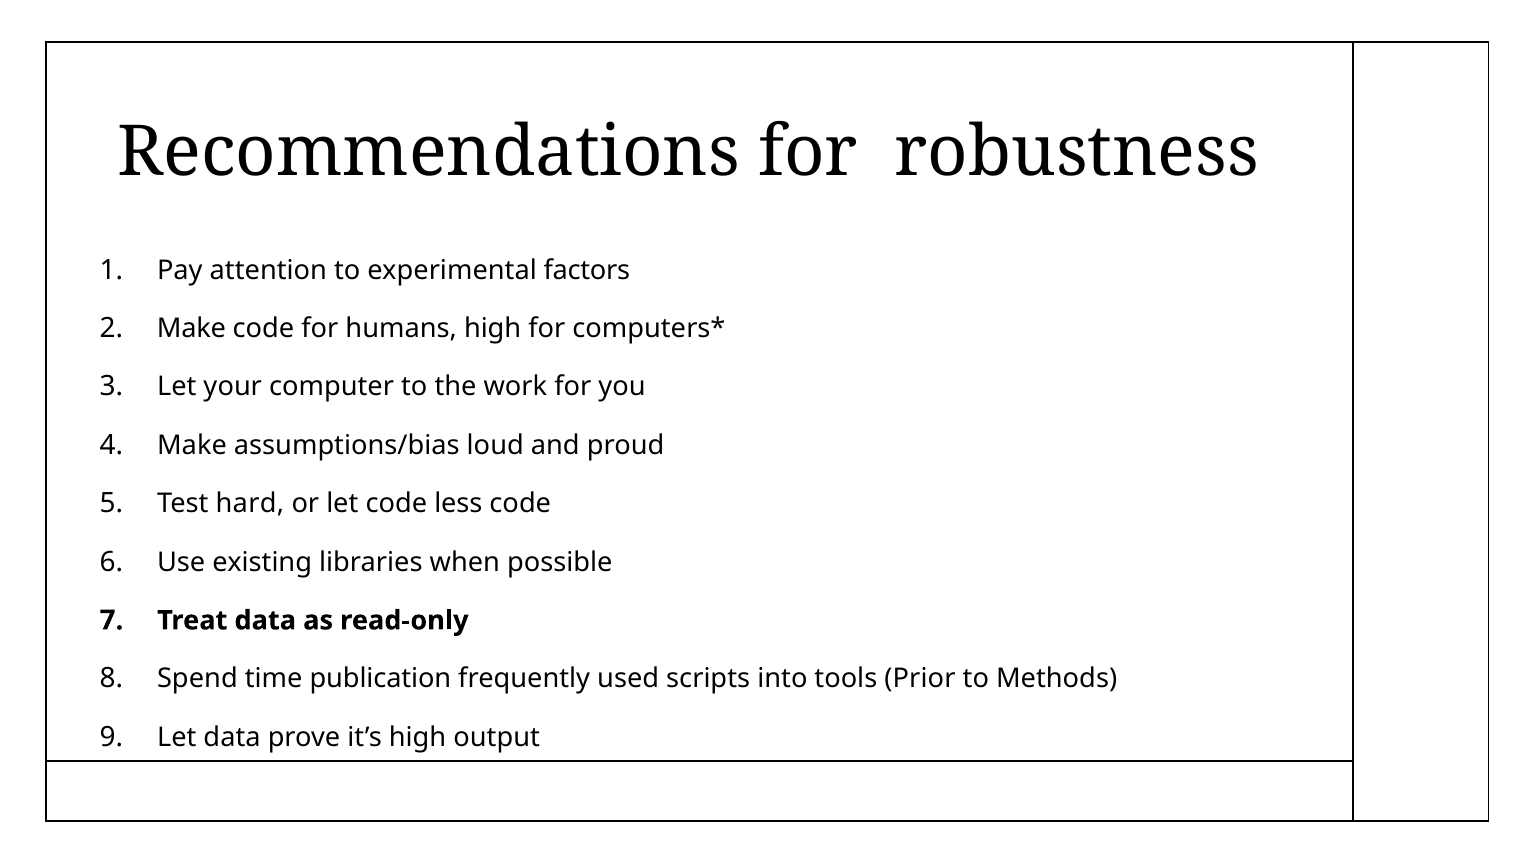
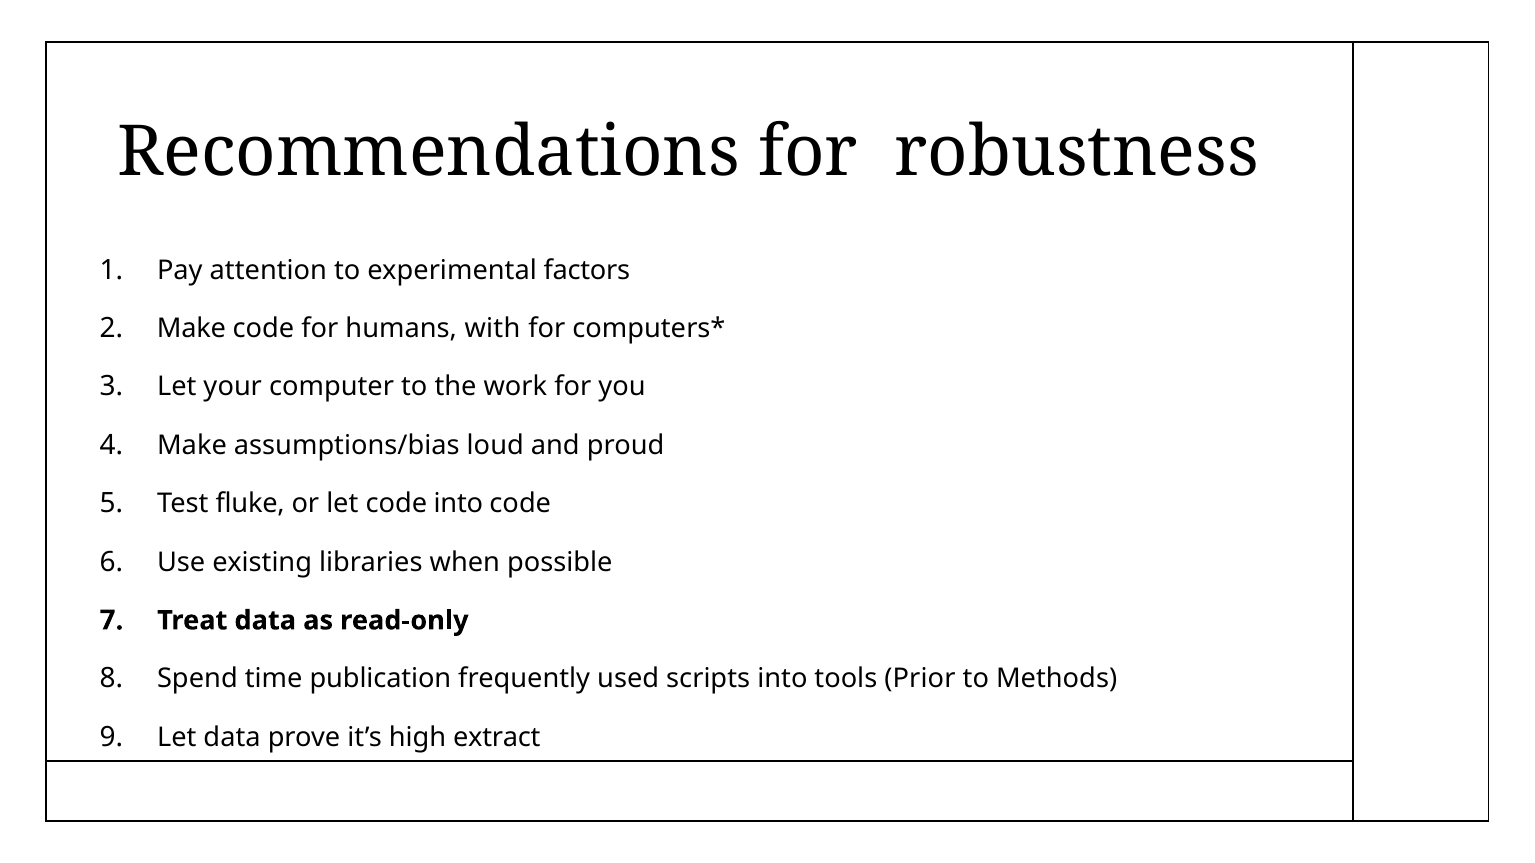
humans high: high -> with
hard: hard -> fluke
code less: less -> into
output: output -> extract
